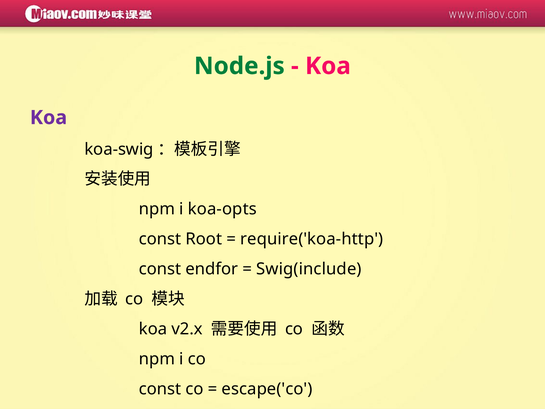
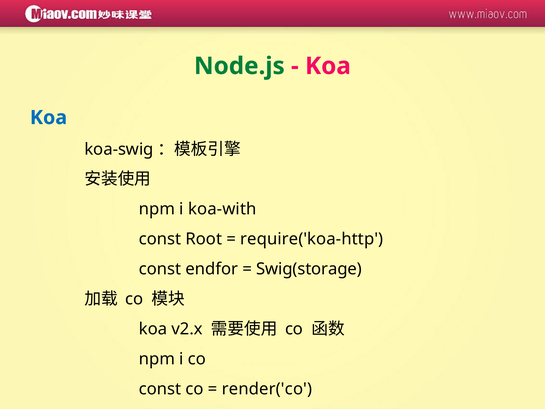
Koa at (49, 118) colour: purple -> blue
koa-opts: koa-opts -> koa-with
Swig(include: Swig(include -> Swig(storage
escape('co: escape('co -> render('co
